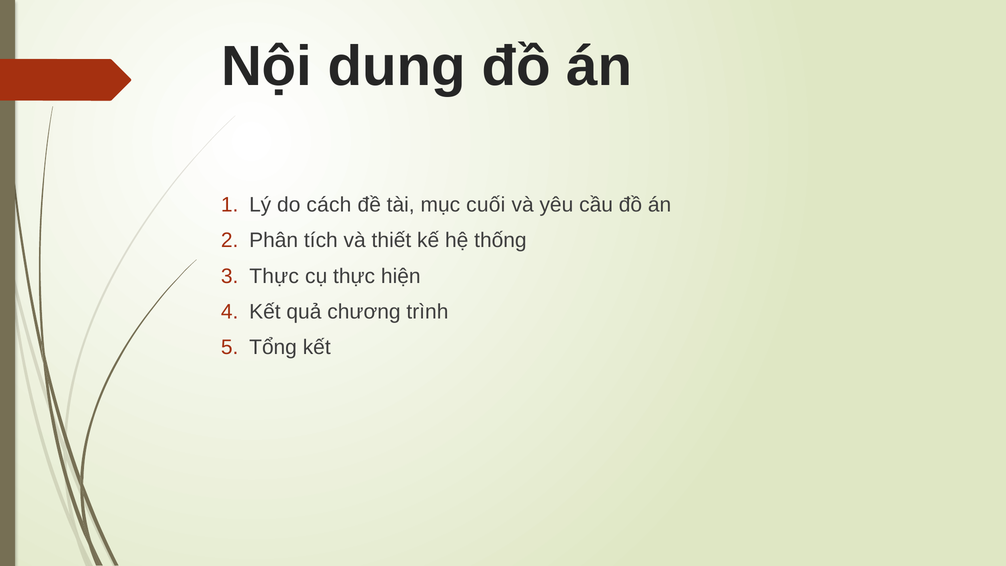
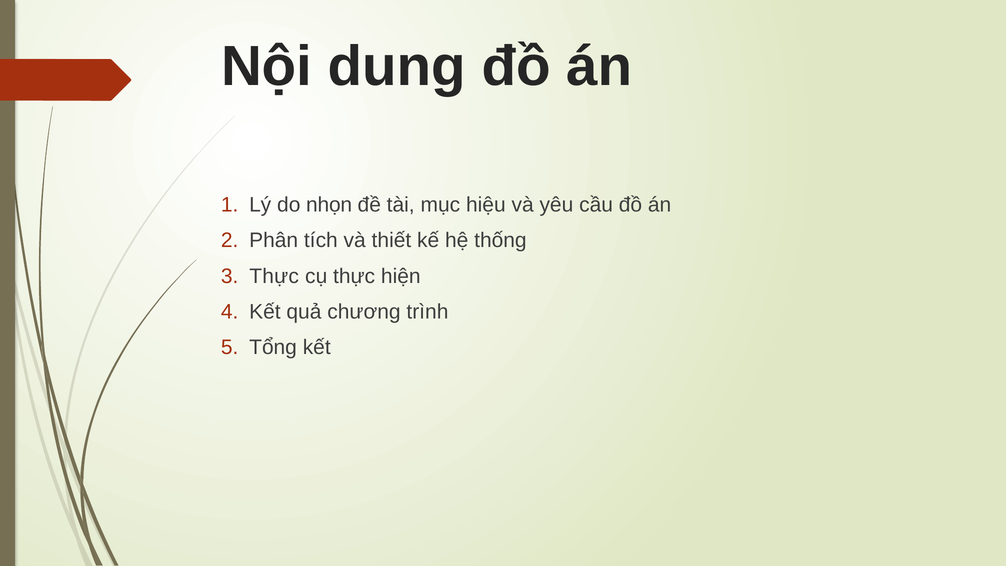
cách: cách -> nhọn
cuối: cuối -> hiệu
